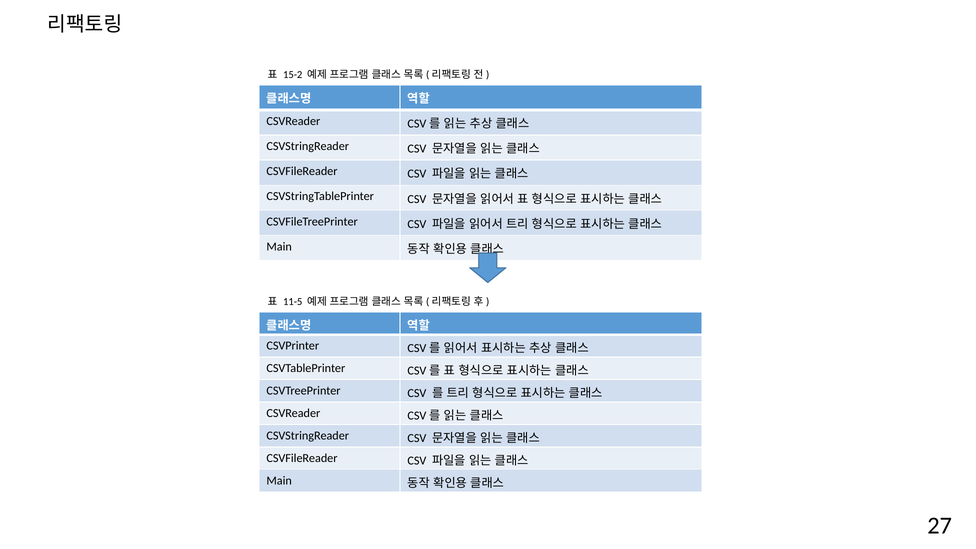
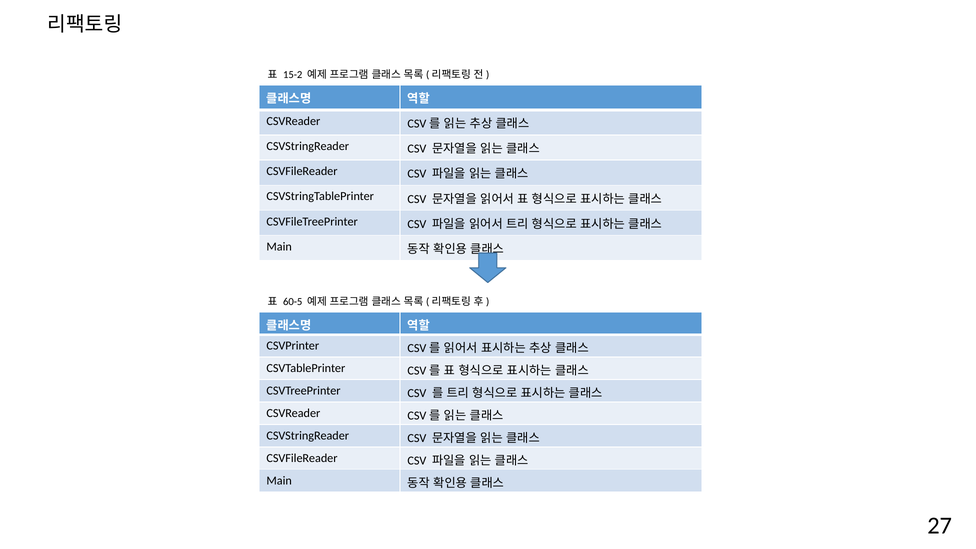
11-5: 11-5 -> 60-5
